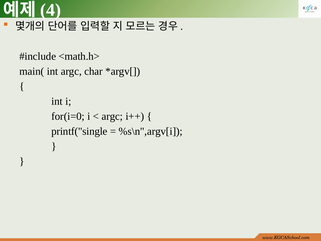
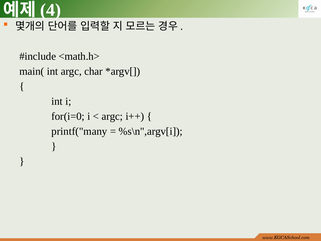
printf("single: printf("single -> printf("many
